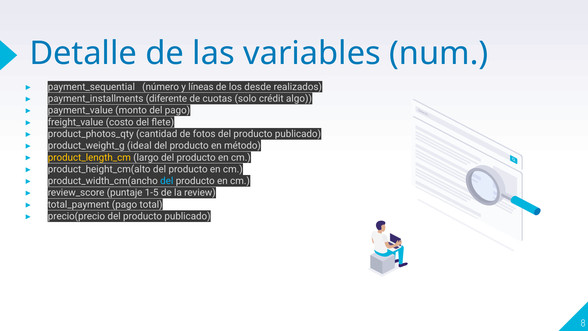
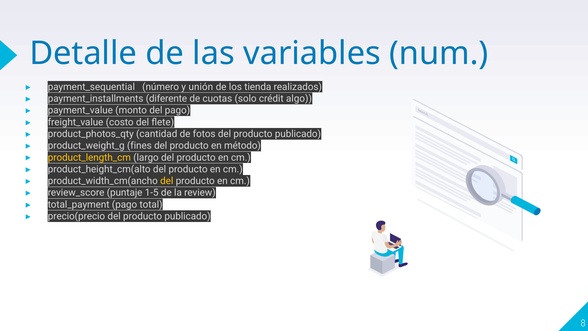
líneas: líneas -> unión
desde: desde -> tienda
ideal: ideal -> fines
del at (167, 181) colour: light blue -> yellow
